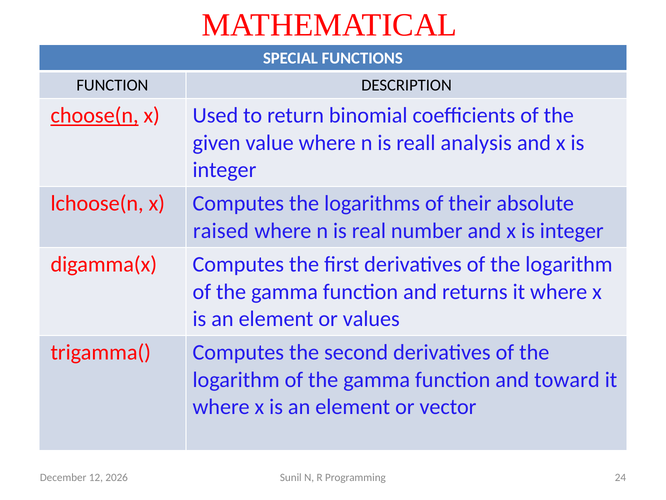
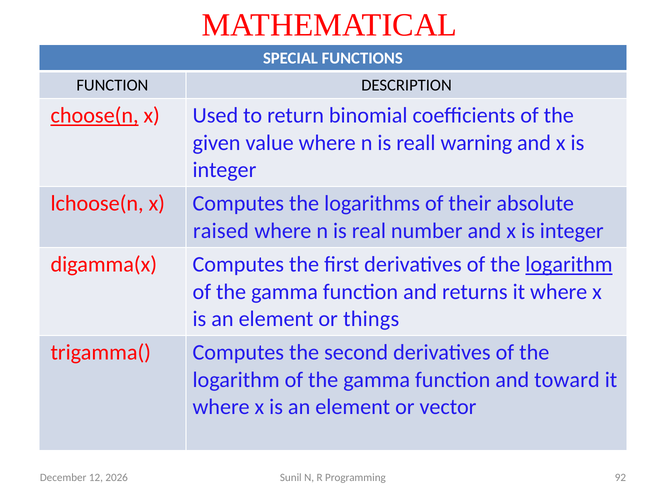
analysis: analysis -> warning
logarithm at (569, 264) underline: none -> present
values: values -> things
24: 24 -> 92
